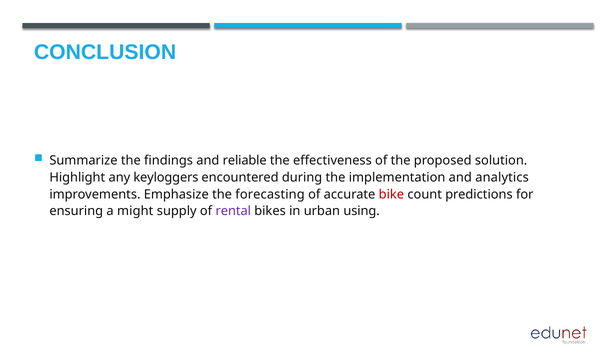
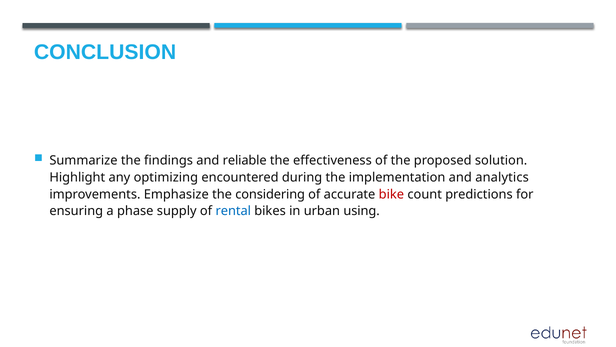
keyloggers: keyloggers -> optimizing
forecasting: forecasting -> considering
might: might -> phase
rental colour: purple -> blue
